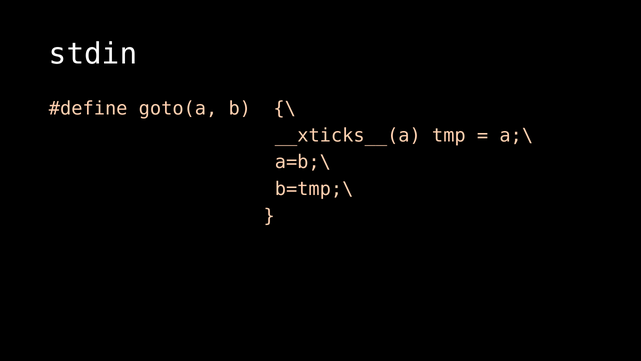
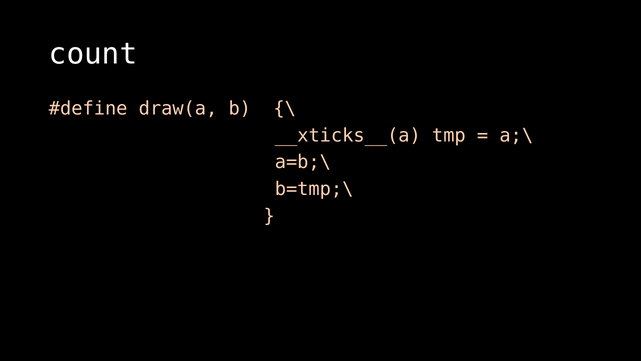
stdin: stdin -> count
goto(a: goto(a -> draw(a
